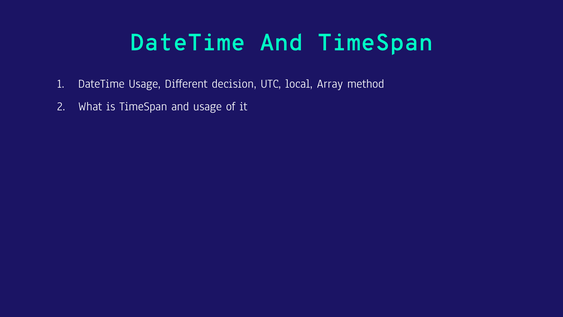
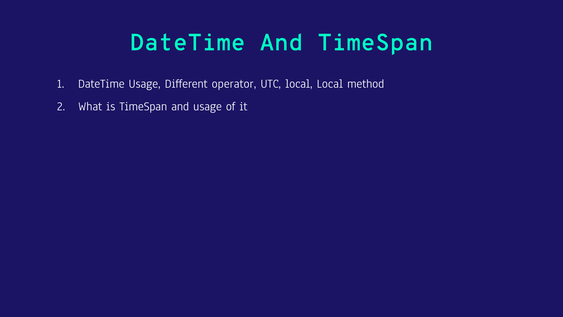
decision: decision -> operator
local Array: Array -> Local
